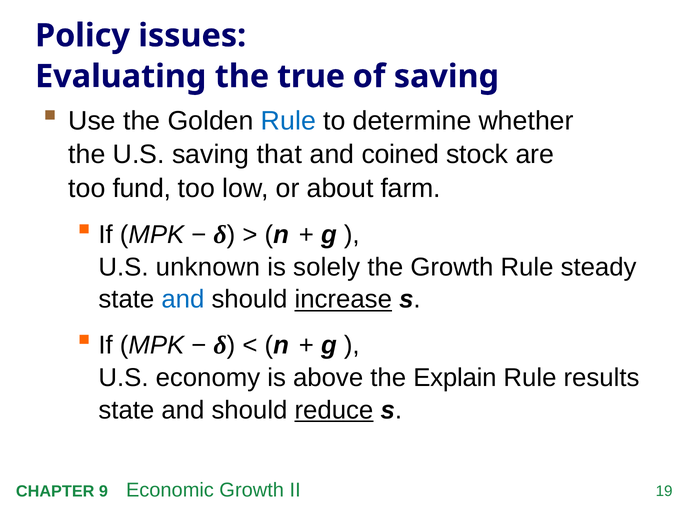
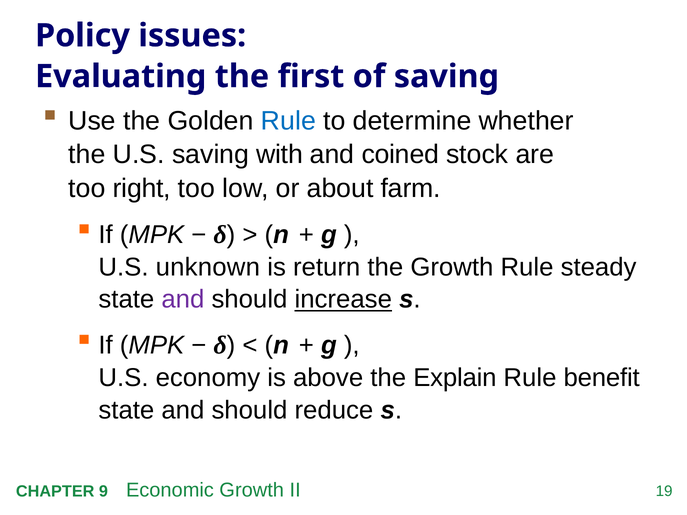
true: true -> first
that: that -> with
fund: fund -> right
solely: solely -> return
and at (183, 300) colour: blue -> purple
results: results -> benefit
reduce underline: present -> none
